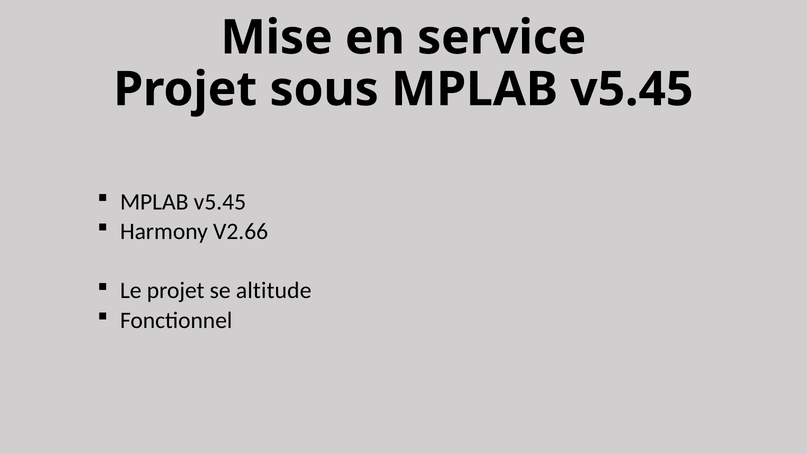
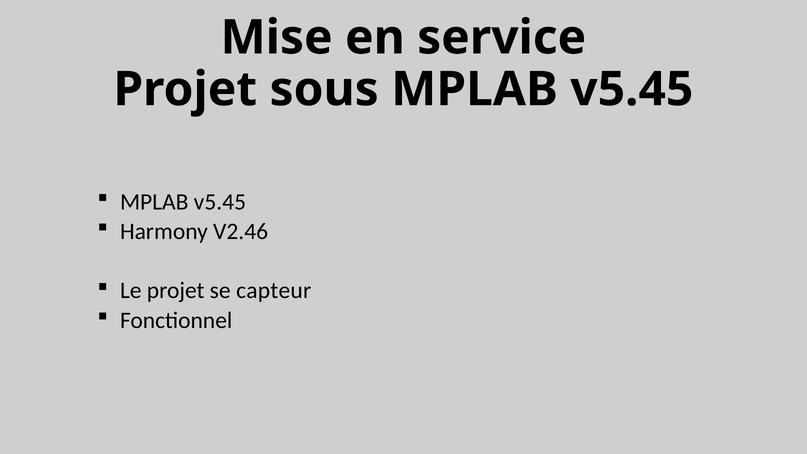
V2.66: V2.66 -> V2.46
altitude: altitude -> capteur
